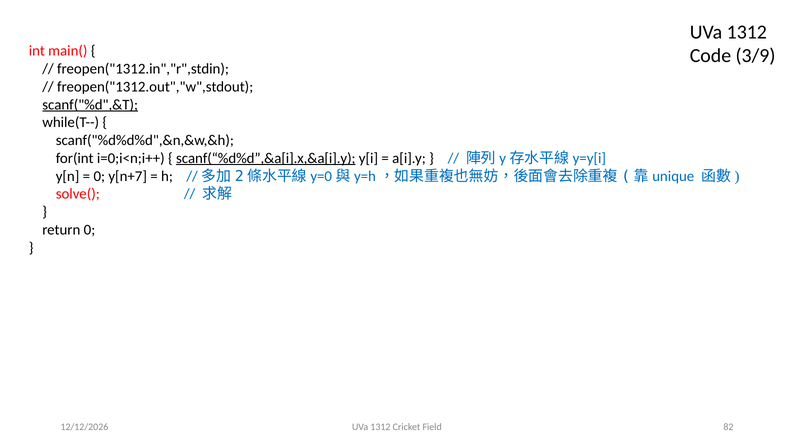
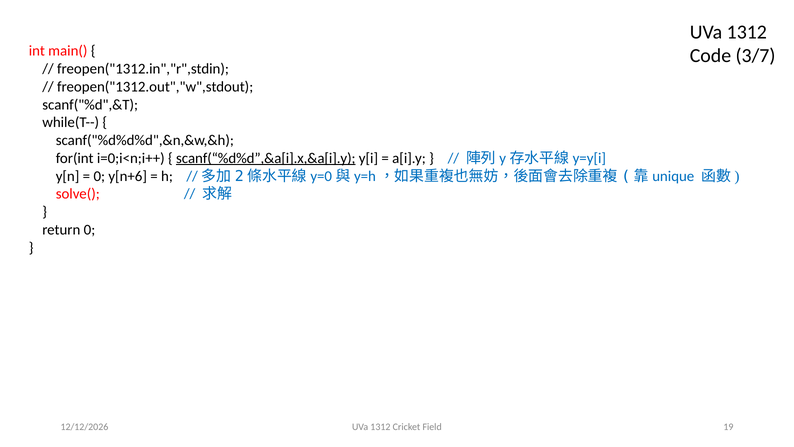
3/9: 3/9 -> 3/7
scanf("%d",&T underline: present -> none
y[n+7: y[n+7 -> y[n+6
82: 82 -> 19
